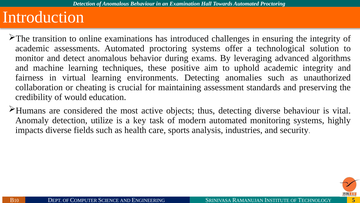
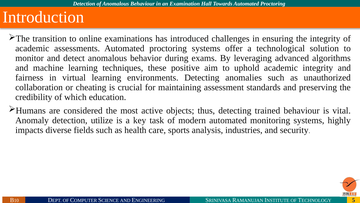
would: would -> which
detecting diverse: diverse -> trained
